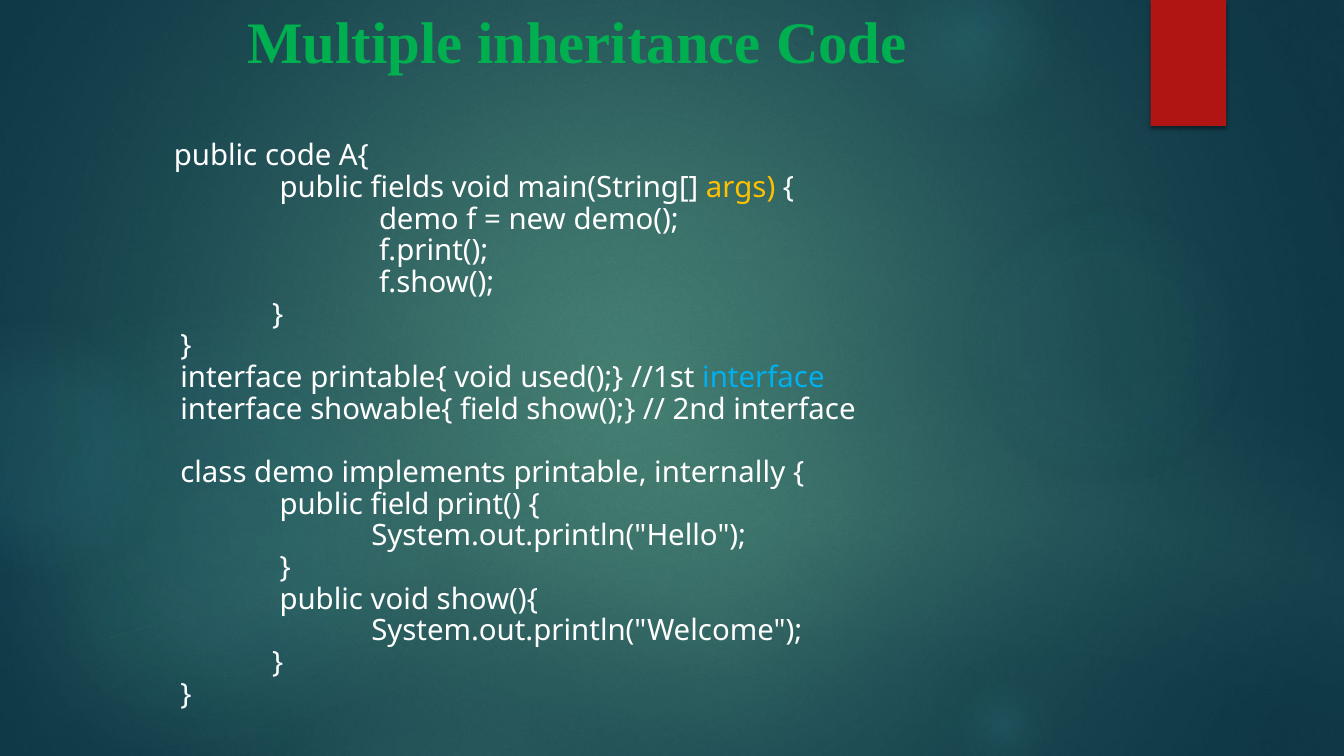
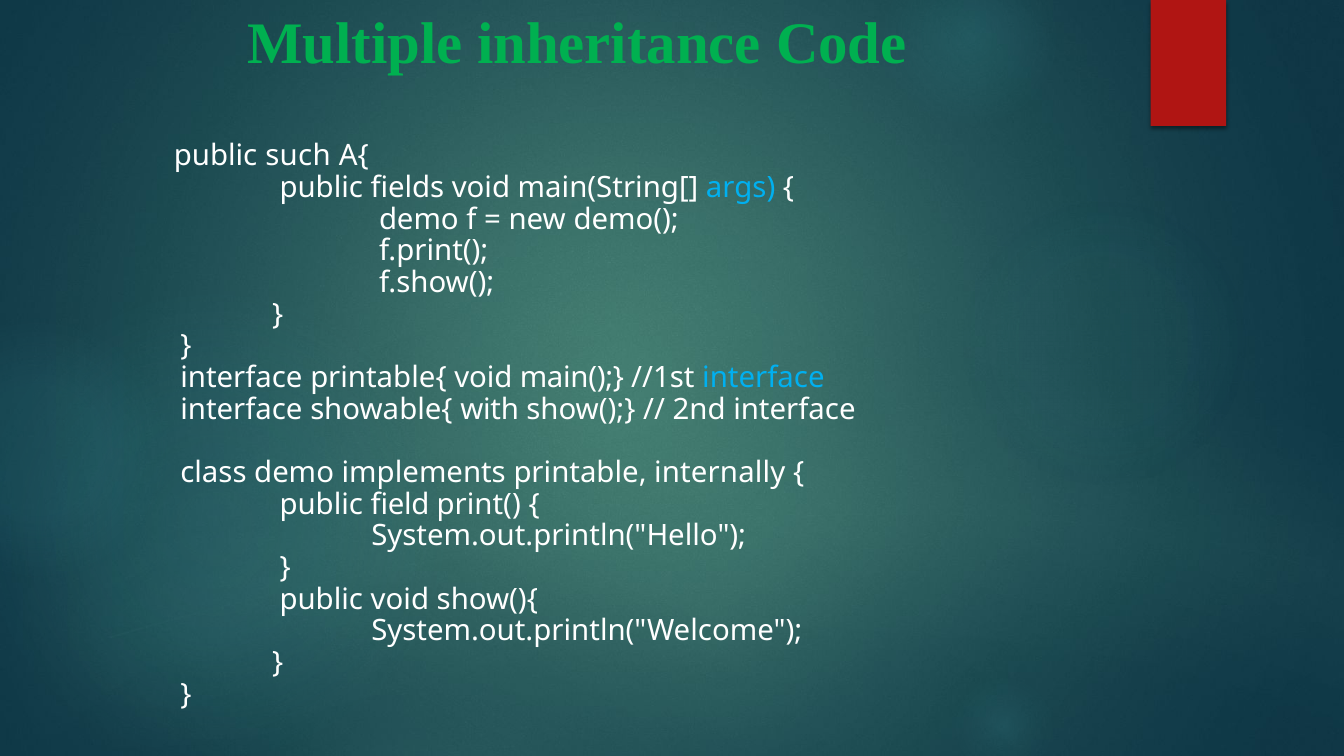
public code: code -> such
args colour: yellow -> light blue
used(: used( -> main(
showable{ field: field -> with
